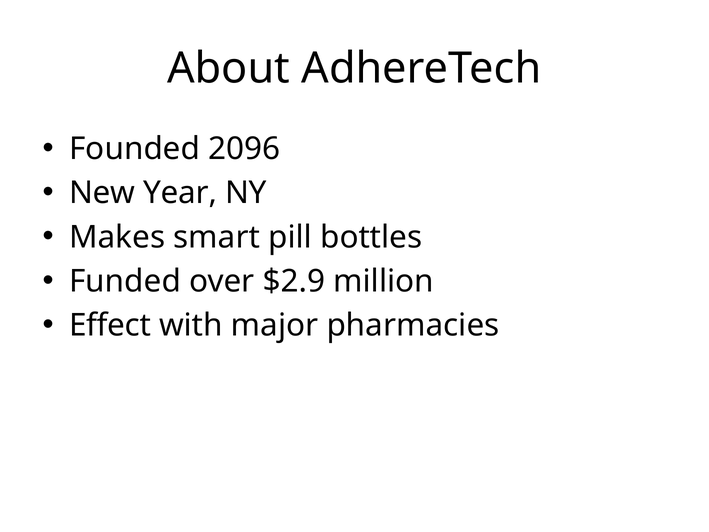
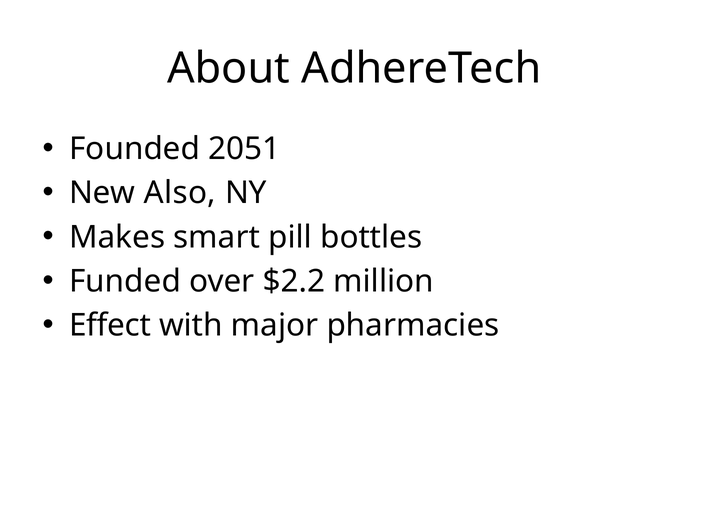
2096: 2096 -> 2051
Year: Year -> Also
$2.9: $2.9 -> $2.2
